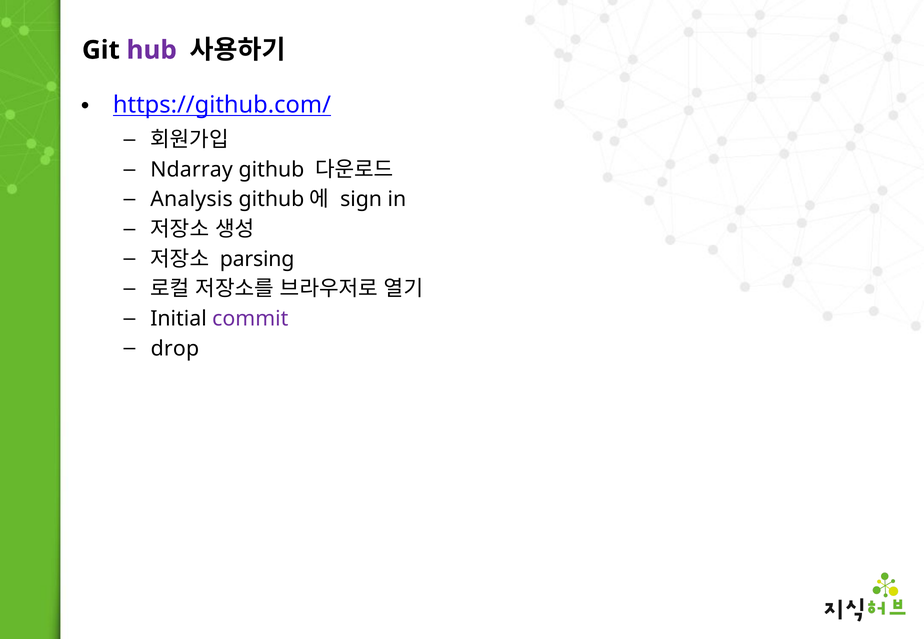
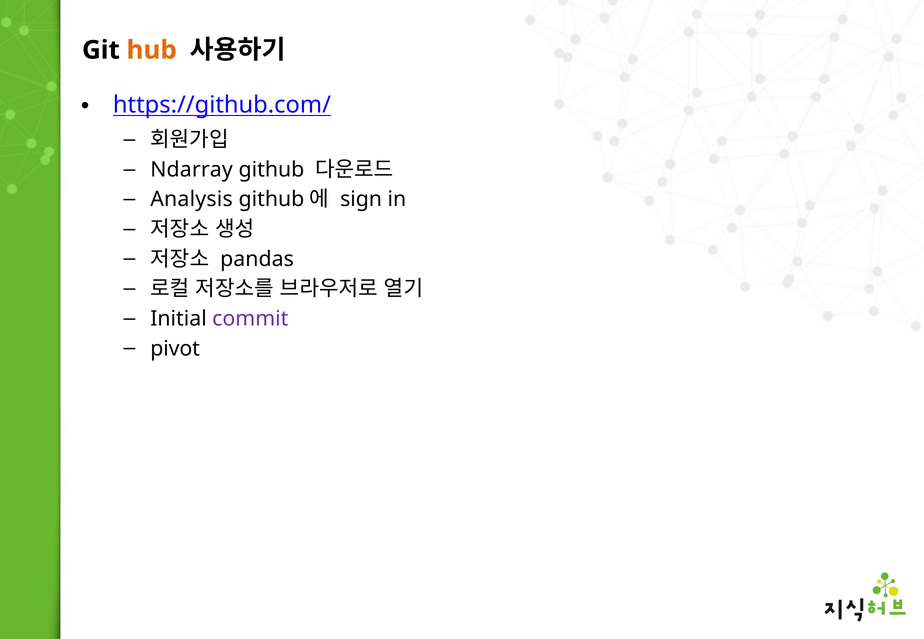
hub colour: purple -> orange
parsing: parsing -> pandas
drop: drop -> pivot
